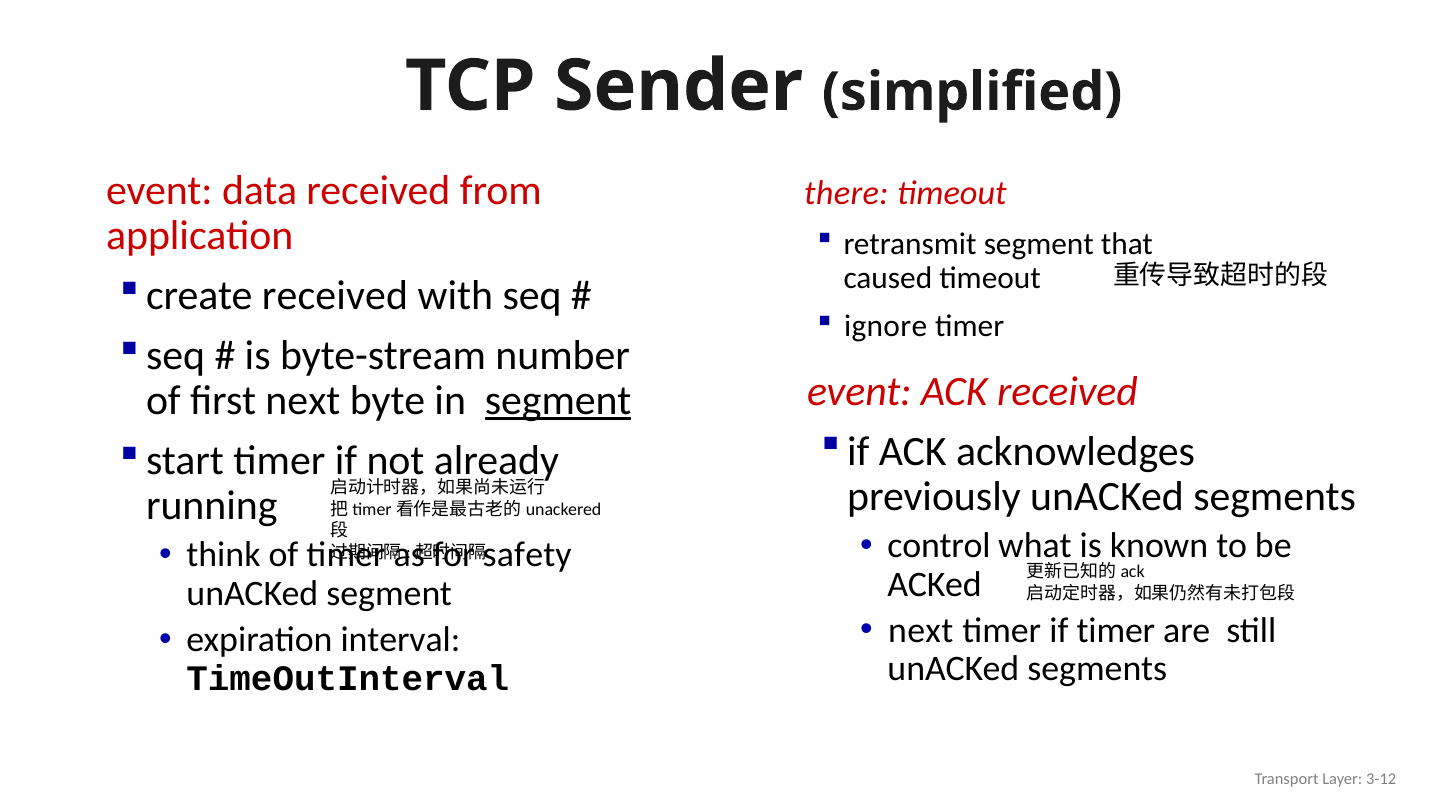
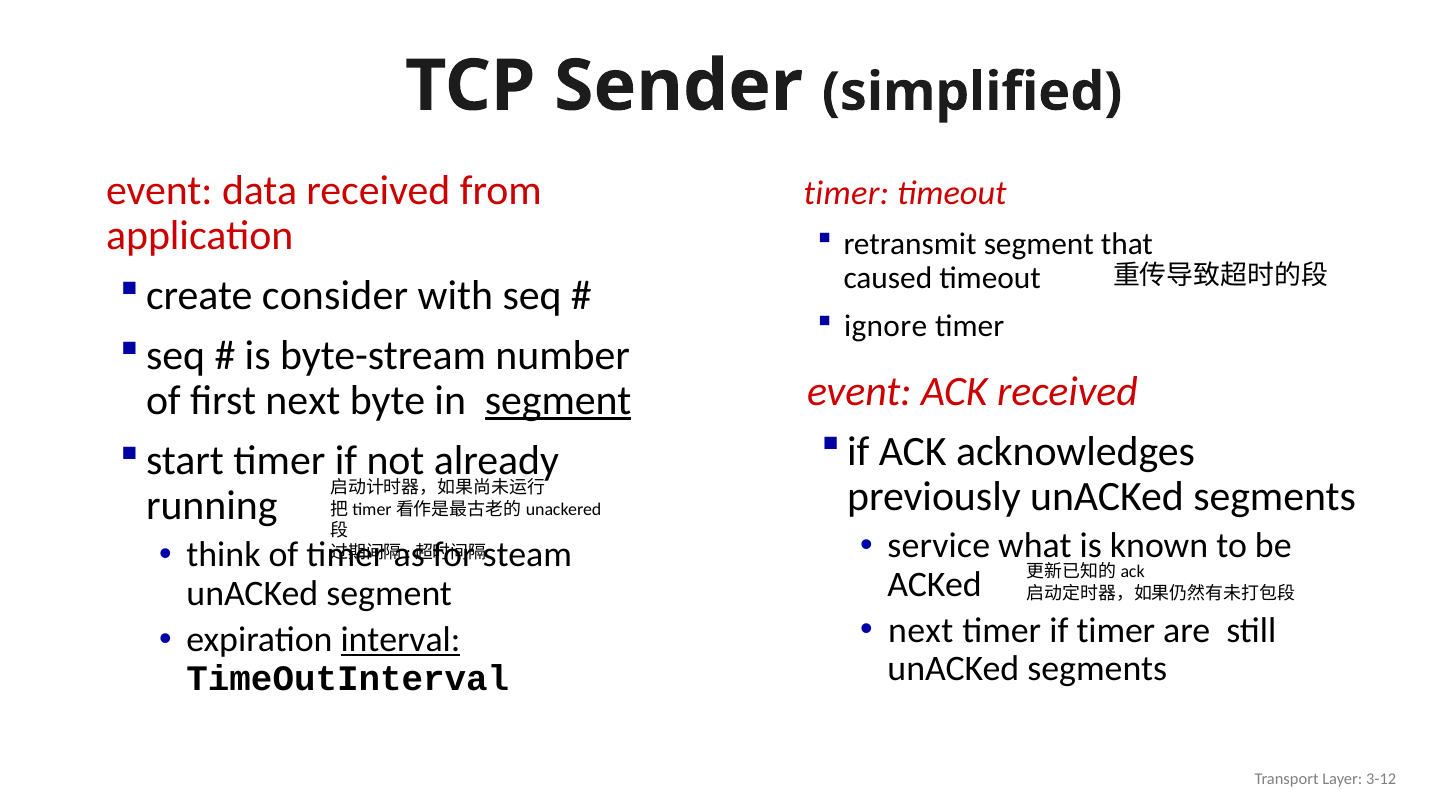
there at (846, 194): there -> timer
create received: received -> consider
control: control -> service
safety: safety -> steam
interval underline: none -> present
